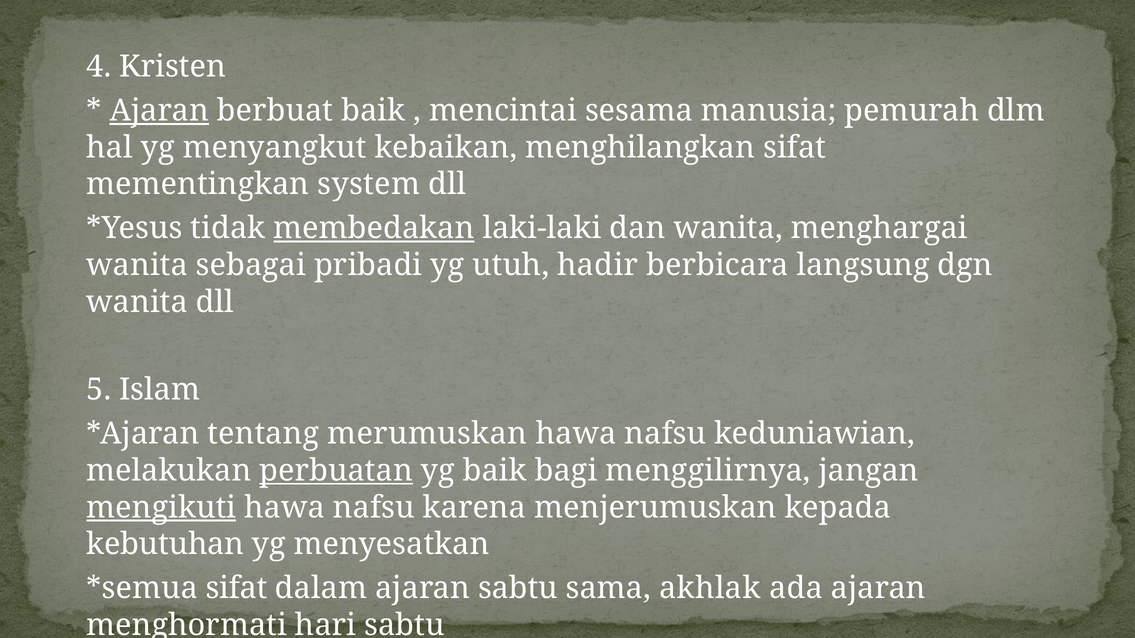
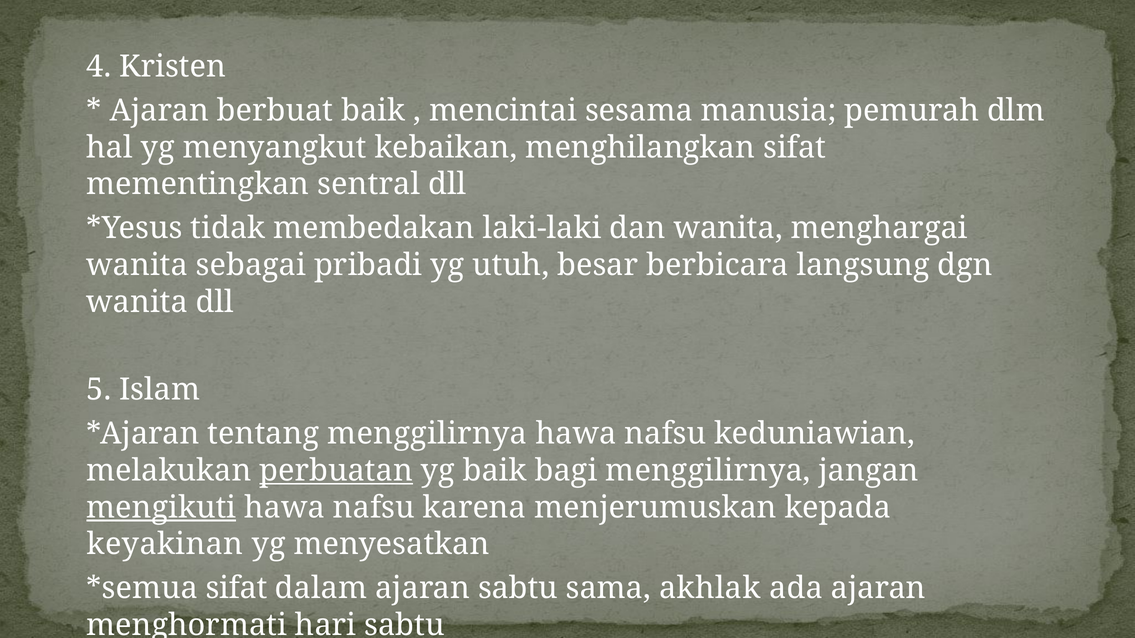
Ajaran at (159, 111) underline: present -> none
system: system -> sentral
membedakan underline: present -> none
hadir: hadir -> besar
tentang merumuskan: merumuskan -> menggilirnya
kebutuhan: kebutuhan -> keyakinan
